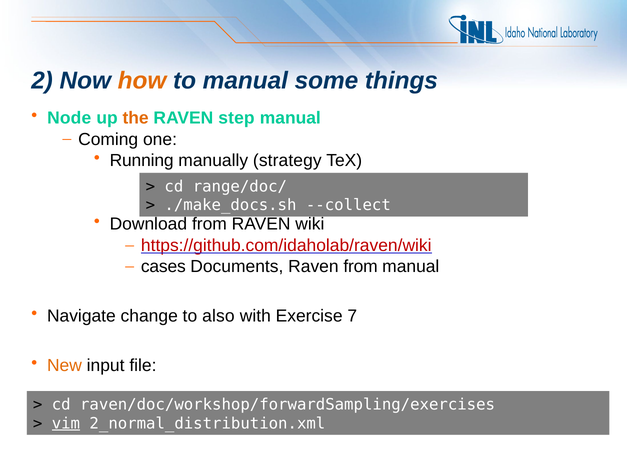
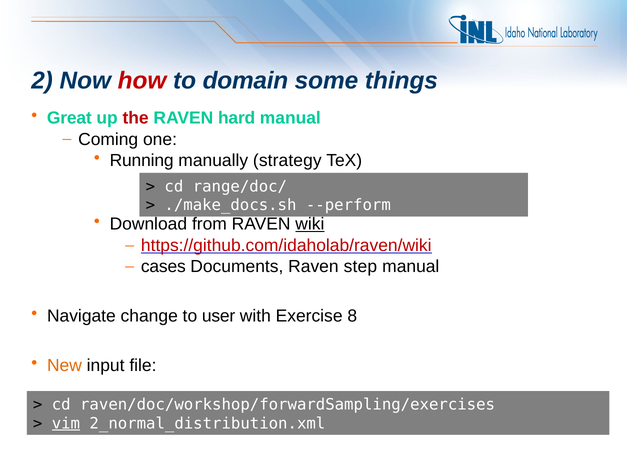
how colour: orange -> red
to manual: manual -> domain
Node: Node -> Great
the colour: orange -> red
step: step -> hard
--collect: --collect -> --perform
wiki underline: none -> present
Raven from: from -> step
also: also -> user
7: 7 -> 8
